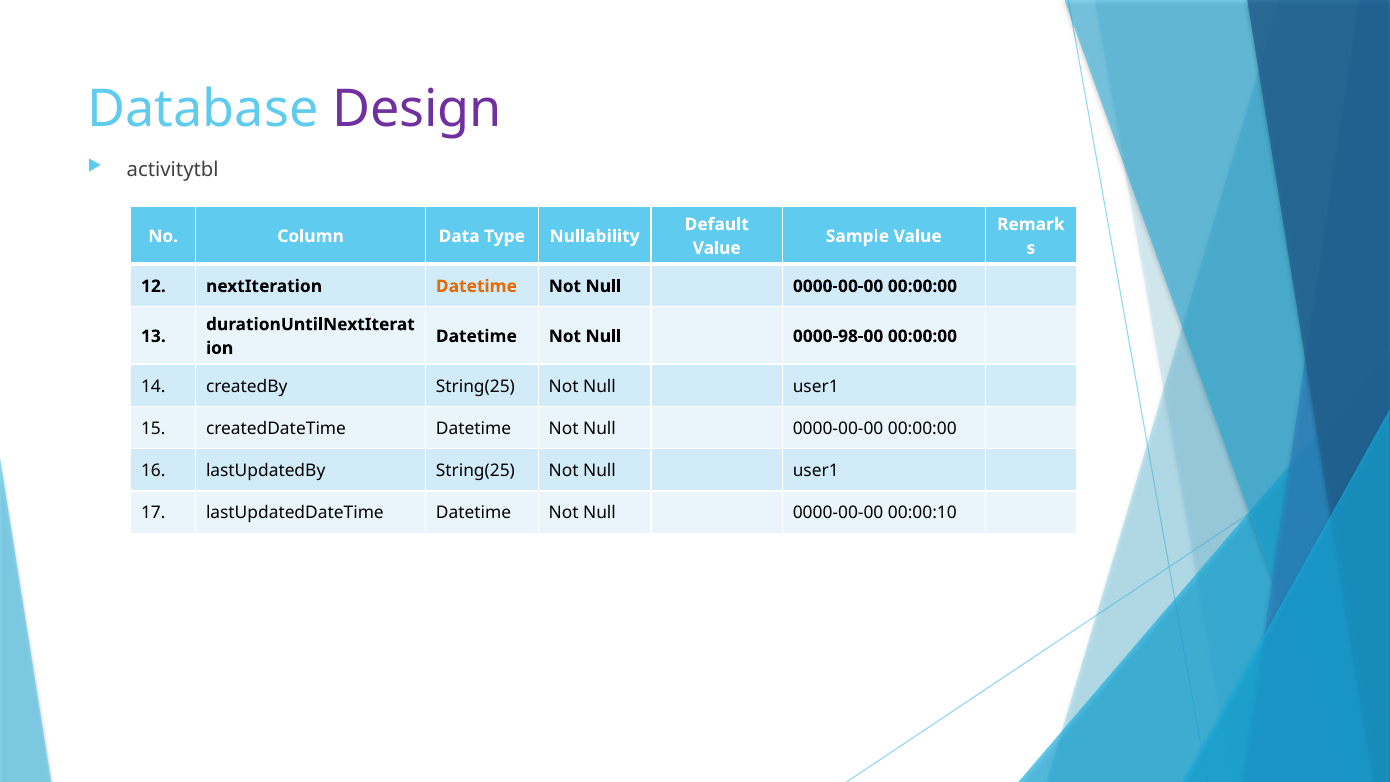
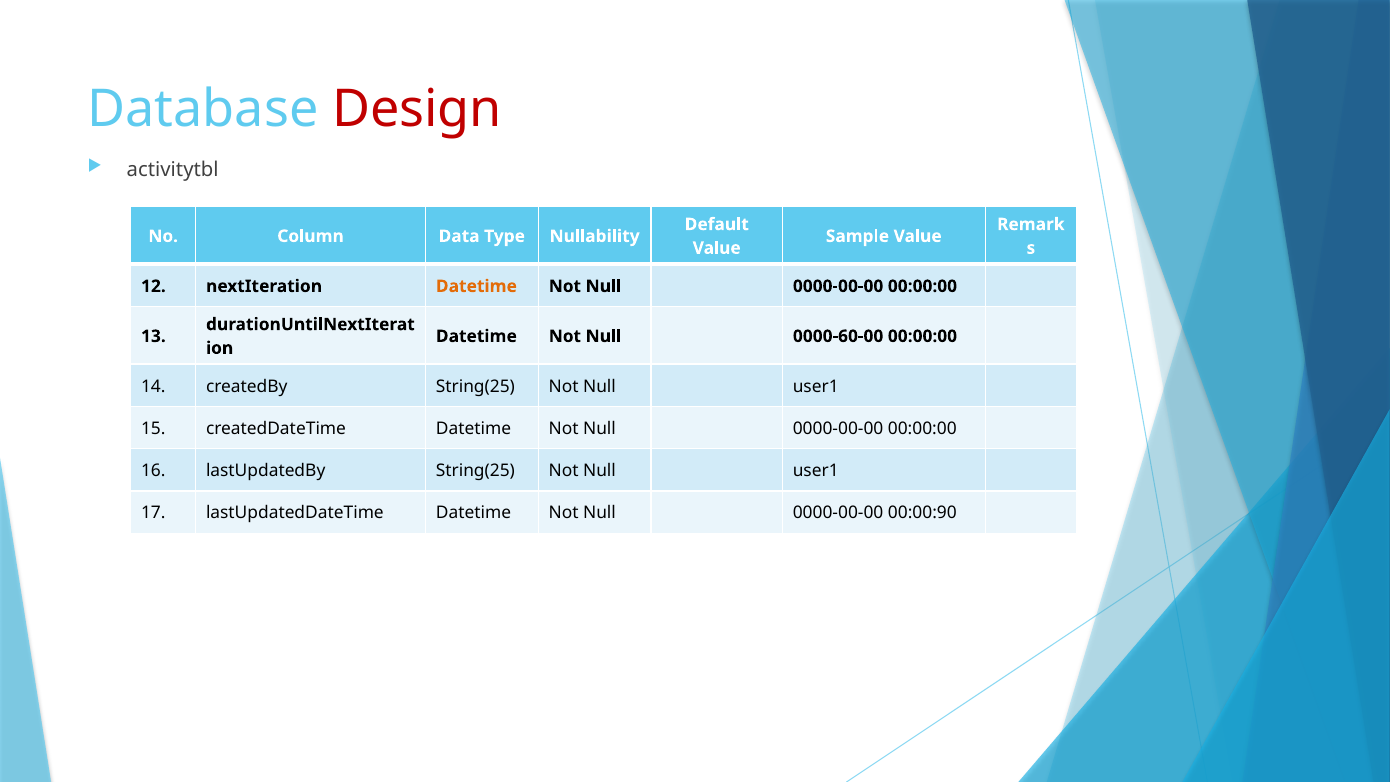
Design colour: purple -> red
0000-98-00: 0000-98-00 -> 0000-60-00
00:00:10: 00:00:10 -> 00:00:90
